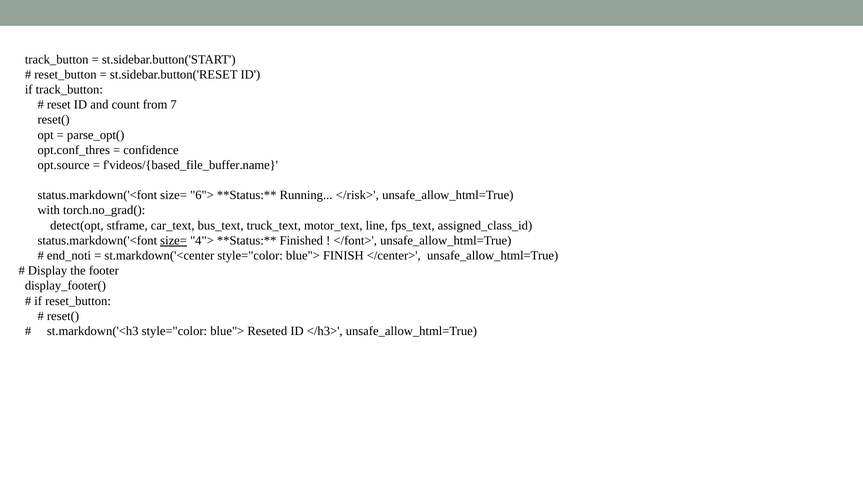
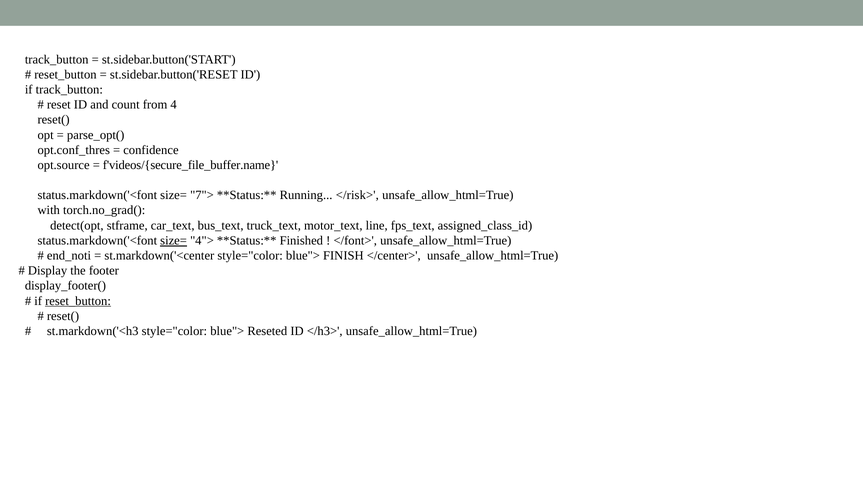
7: 7 -> 4
f'videos/{based_file_buffer.name: f'videos/{based_file_buffer.name -> f'videos/{secure_file_buffer.name
6">: 6"> -> 7">
reset_button at (78, 301) underline: none -> present
